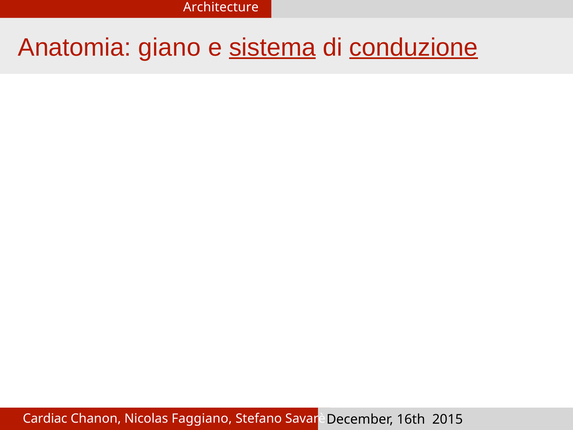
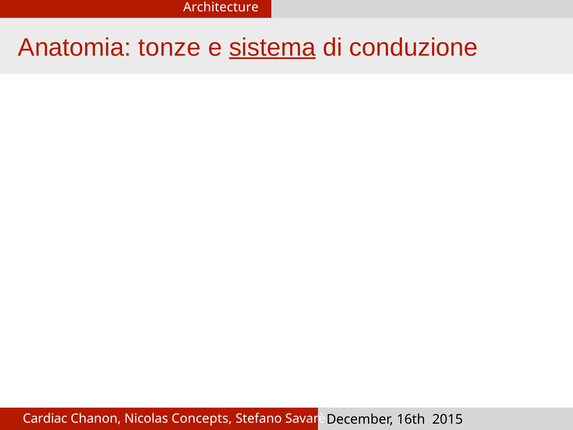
giano: giano -> tonze
conduzione underline: present -> none
Faggiano: Faggiano -> Concepts
